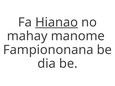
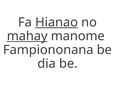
mahay underline: none -> present
